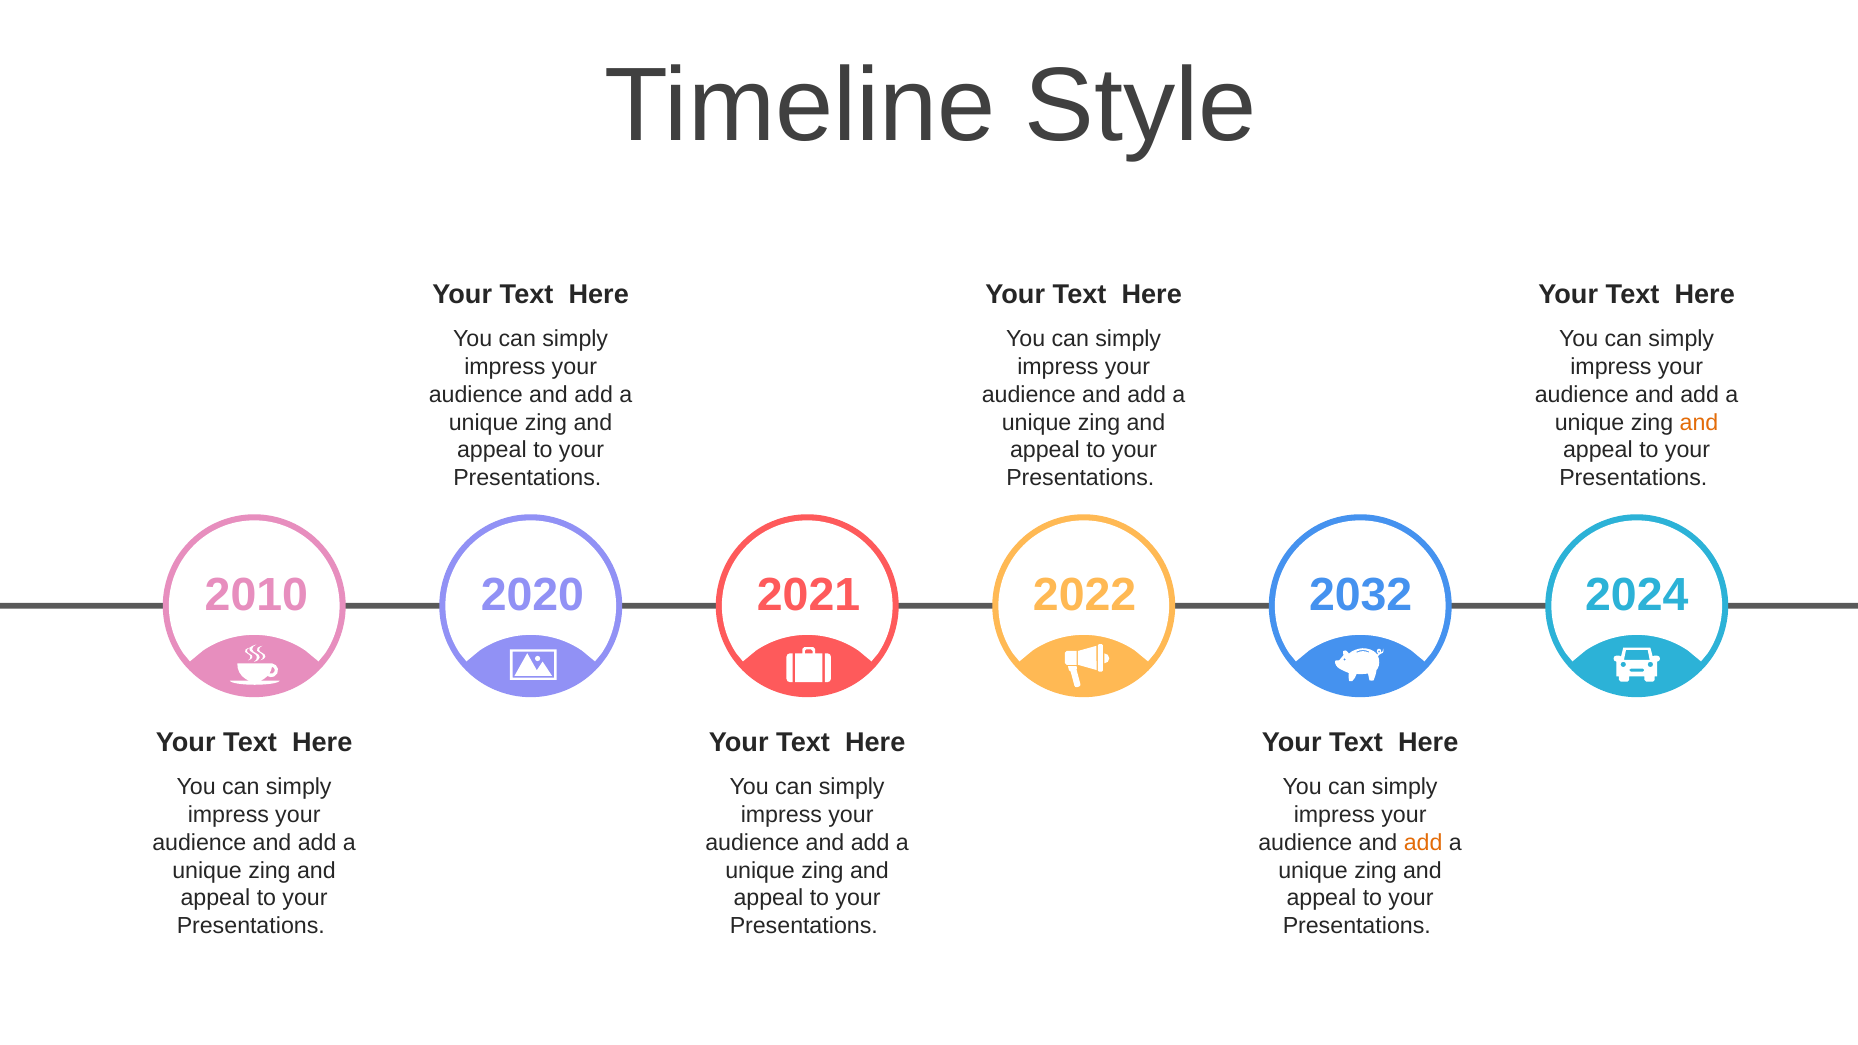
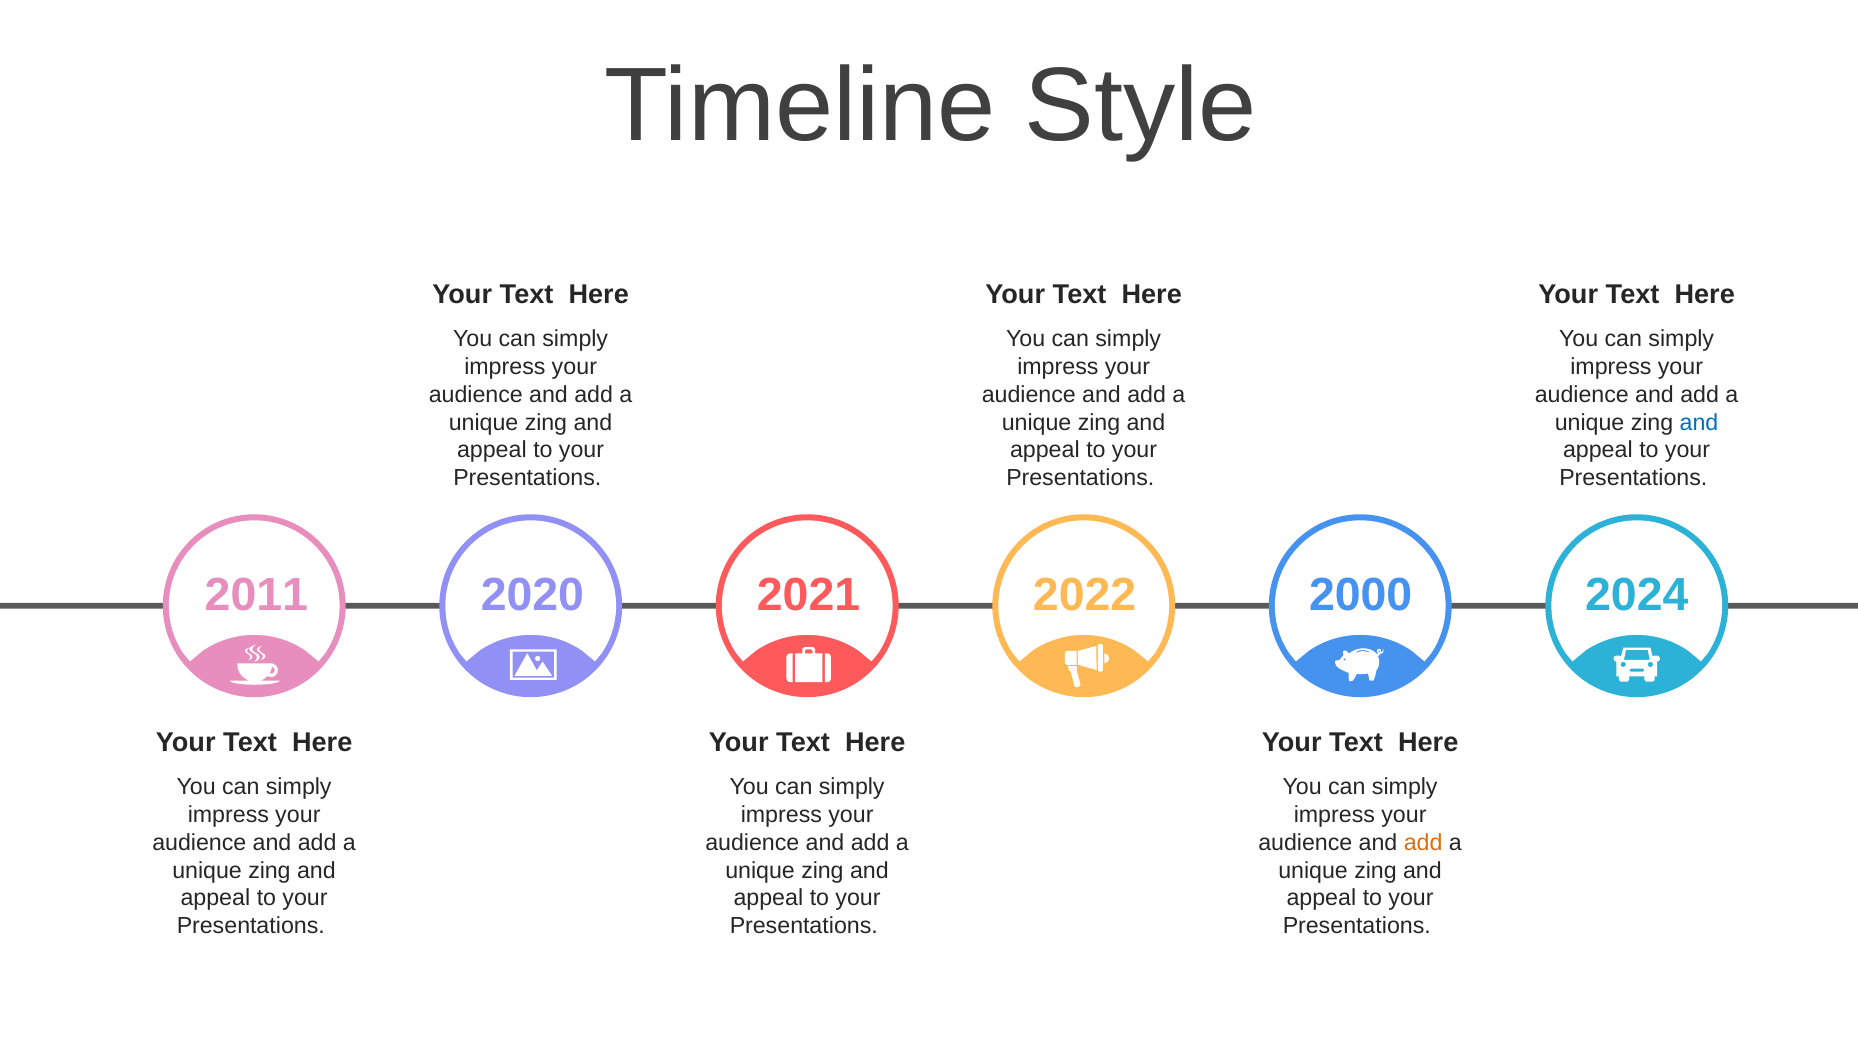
and at (1699, 422) colour: orange -> blue
2010: 2010 -> 2011
2032: 2032 -> 2000
